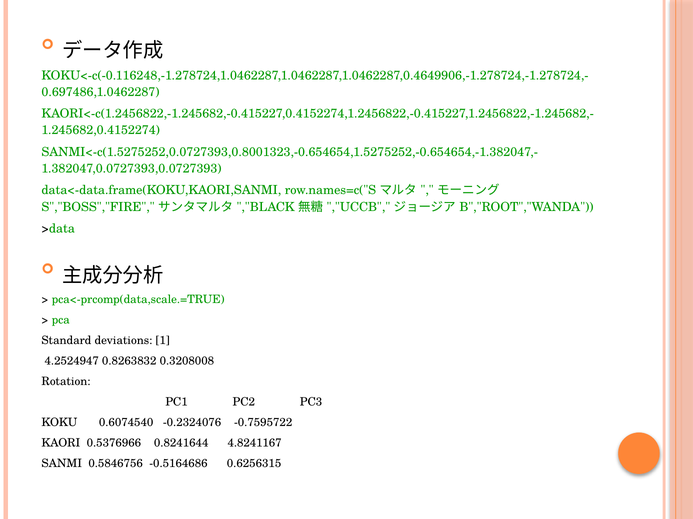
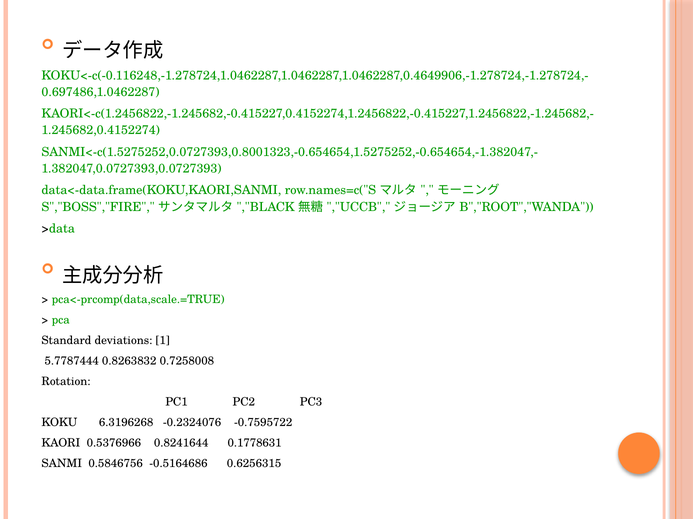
4.2524947: 4.2524947 -> 5.7787444
0.3208008: 0.3208008 -> 0.7258008
0.6074540: 0.6074540 -> 6.3196268
4.8241167: 4.8241167 -> 0.1778631
